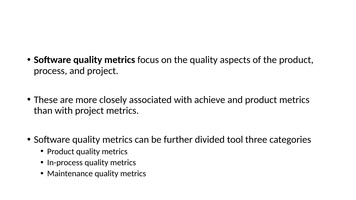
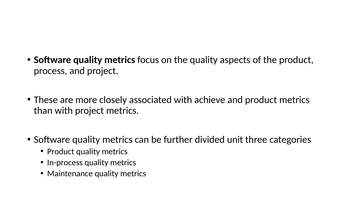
tool: tool -> unit
